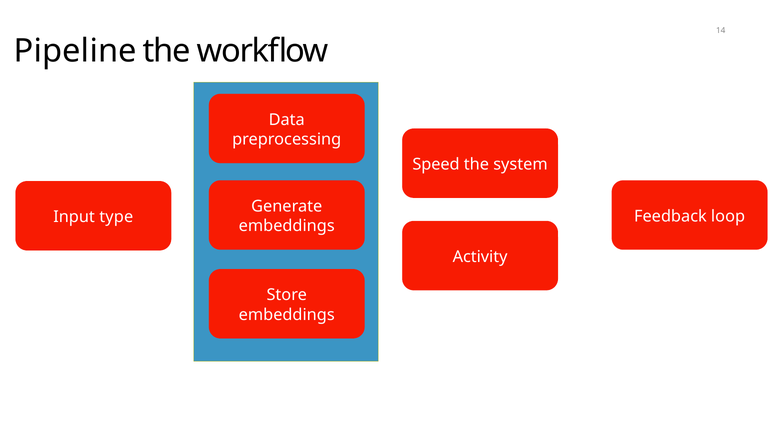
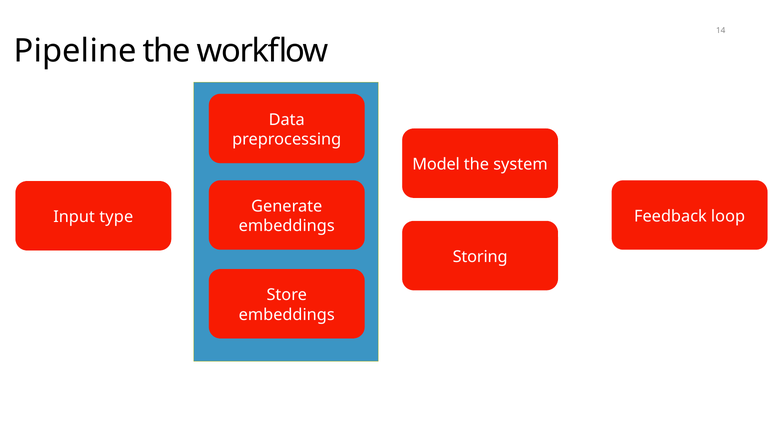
Speed: Speed -> Model
Activity: Activity -> Storing
